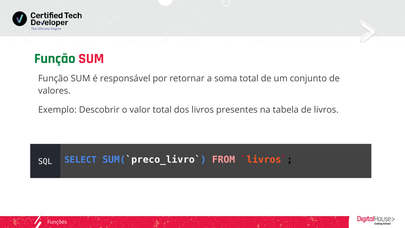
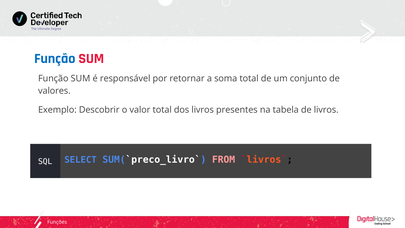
Função at (55, 58) colour: green -> blue
